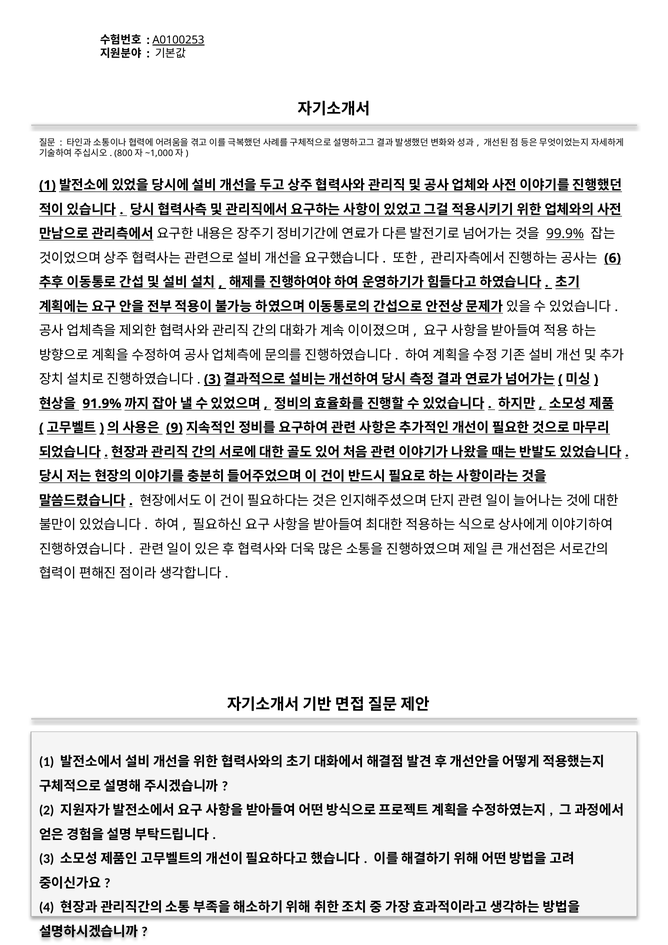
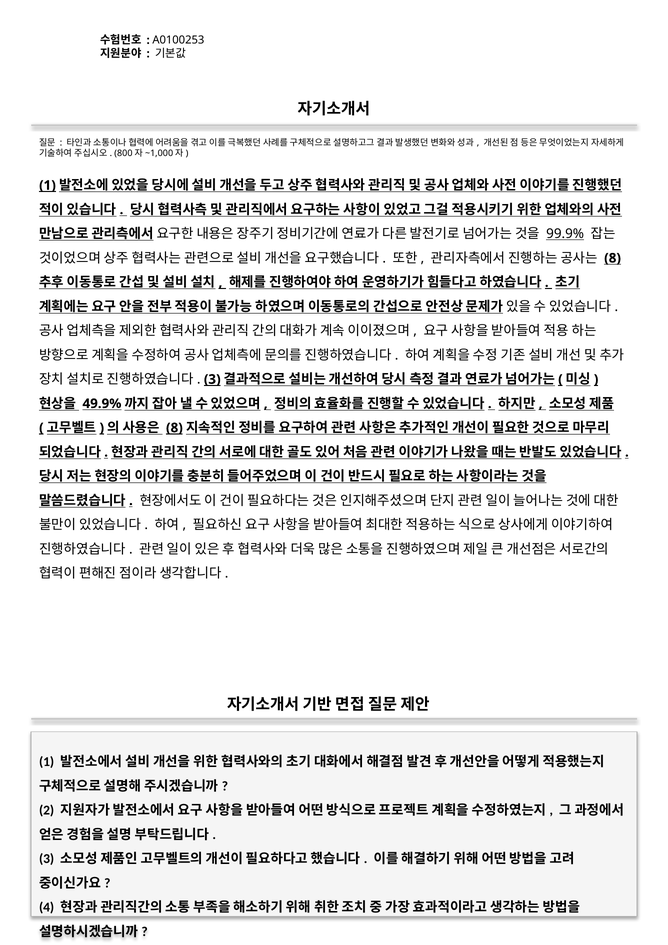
A0100253 underline: present -> none
6 at (613, 258): 6 -> 8
91.9%: 91.9% -> 49.9%
9 at (174, 428): 9 -> 8
